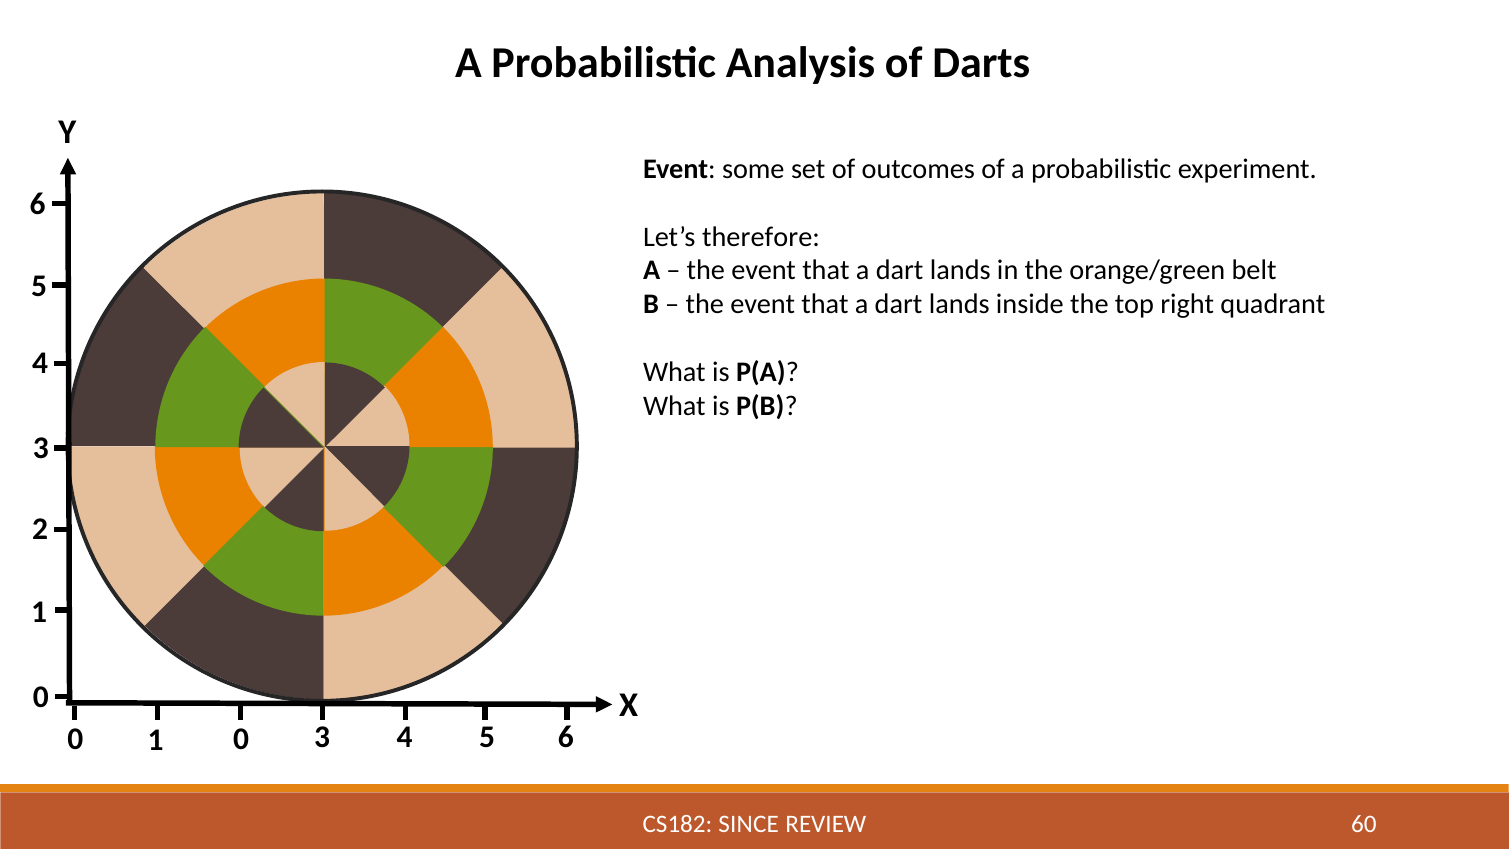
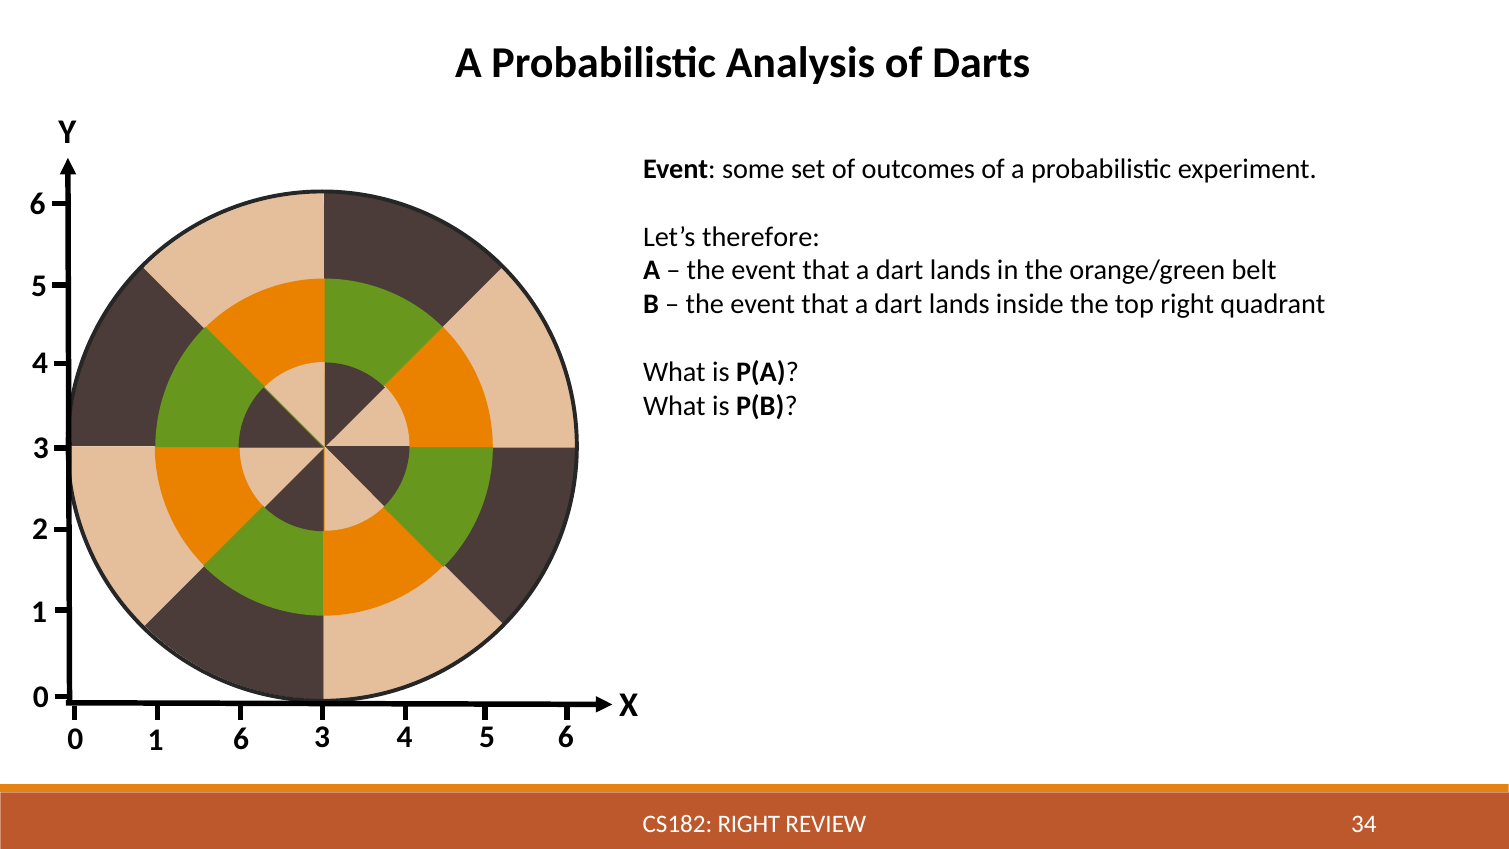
1 0: 0 -> 6
CS182 SINCE: SINCE -> RIGHT
60: 60 -> 34
